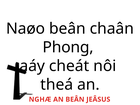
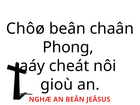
Naøo: Naøo -> Chôø
theá: theá -> gioù
